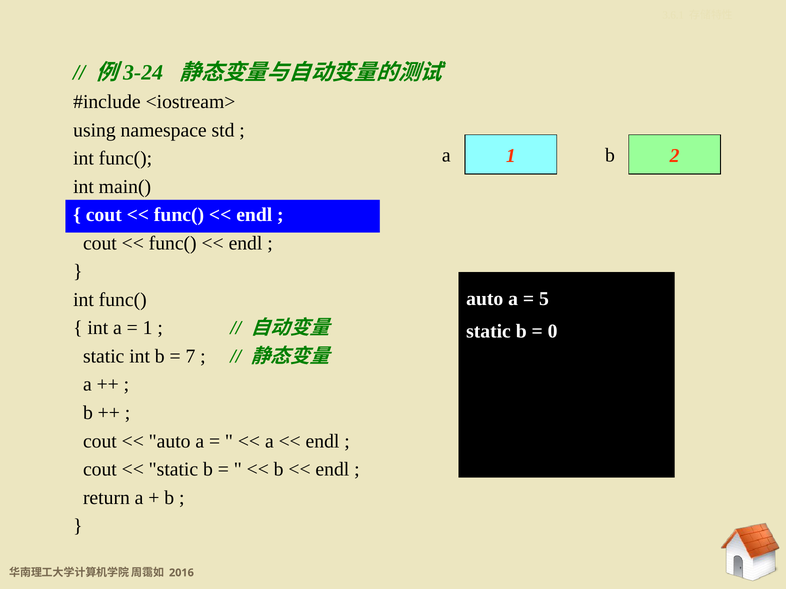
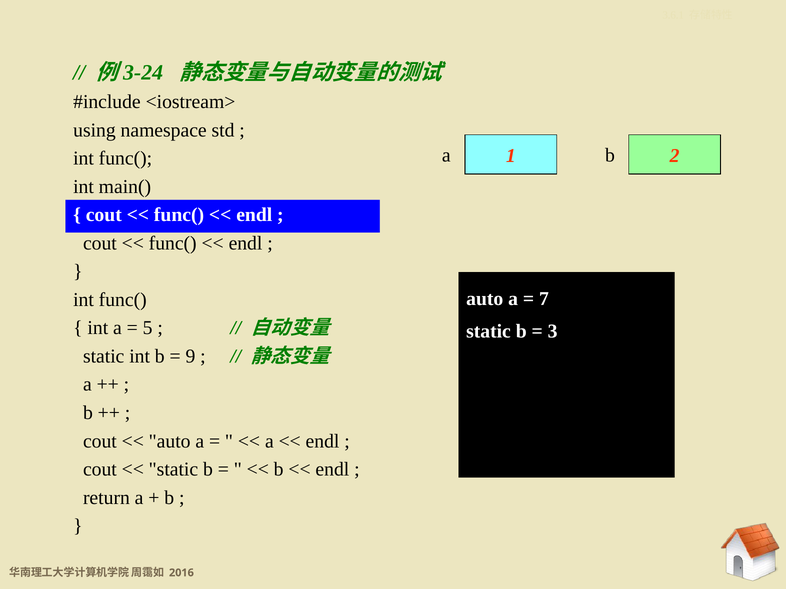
5: 5 -> 7
1 at (148, 328): 1 -> 5
0 at (553, 332): 0 -> 3
7: 7 -> 9
